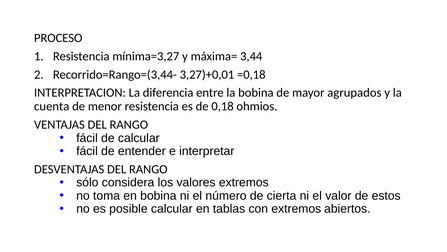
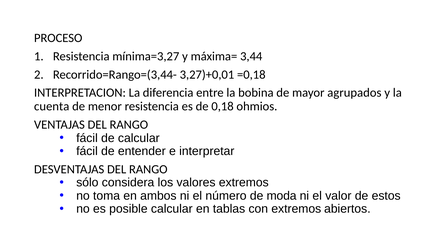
en bobina: bobina -> ambos
cierta: cierta -> moda
